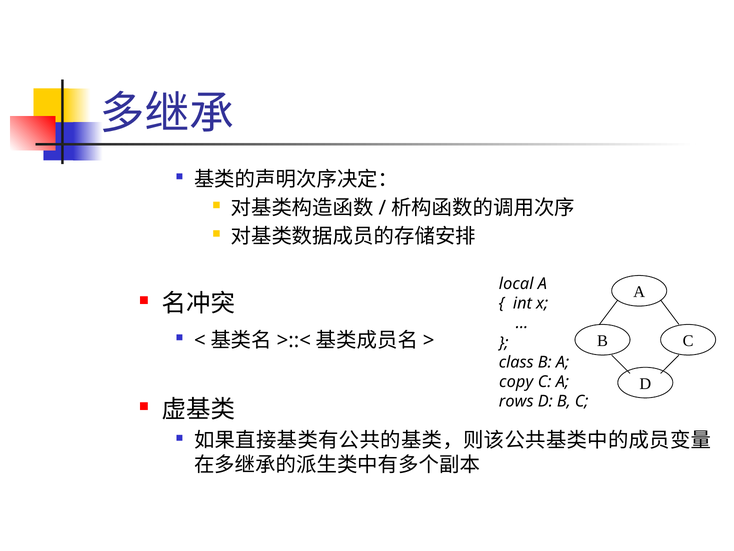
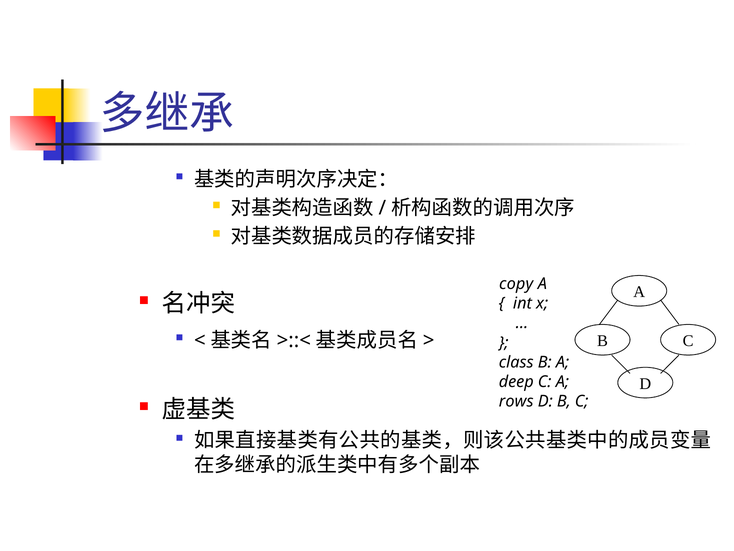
local: local -> copy
copy: copy -> deep
